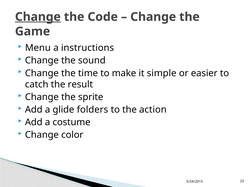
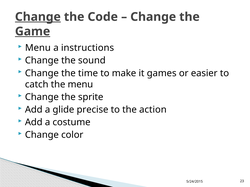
Game underline: none -> present
simple: simple -> games
the result: result -> menu
folders: folders -> precise
